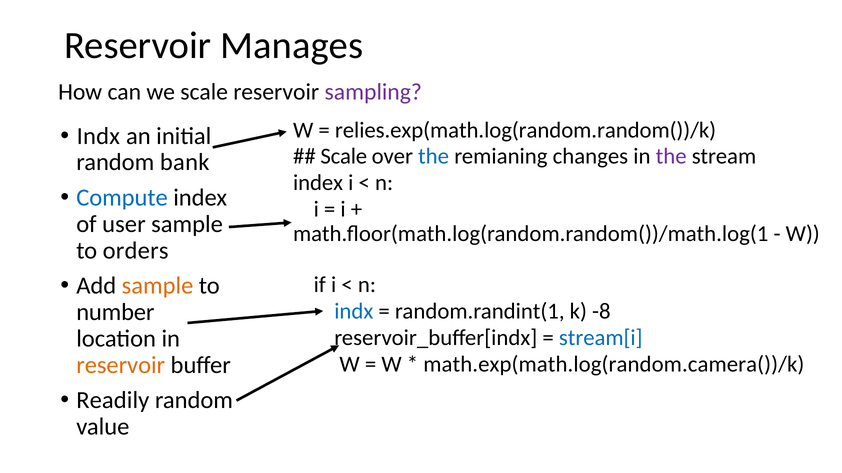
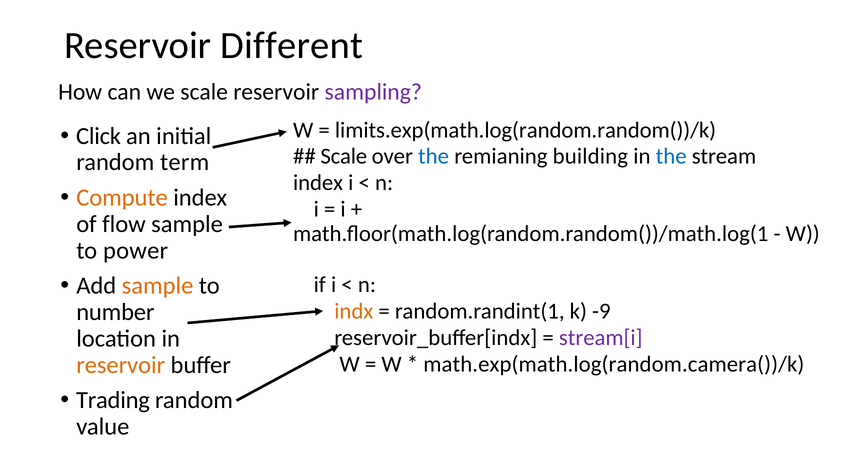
Manages: Manages -> Different
relies.exp(math.log(random.random())/k: relies.exp(math.log(random.random())/k -> limits.exp(math.log(random.random())/k
Indx at (98, 136): Indx -> Click
changes: changes -> building
the at (671, 157) colour: purple -> blue
bank: bank -> term
Compute colour: blue -> orange
user: user -> flow
orders: orders -> power
indx at (354, 312) colour: blue -> orange
-8: -8 -> -9
stream[i colour: blue -> purple
Readily: Readily -> Trading
